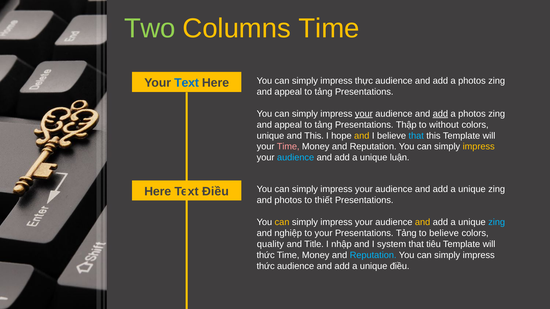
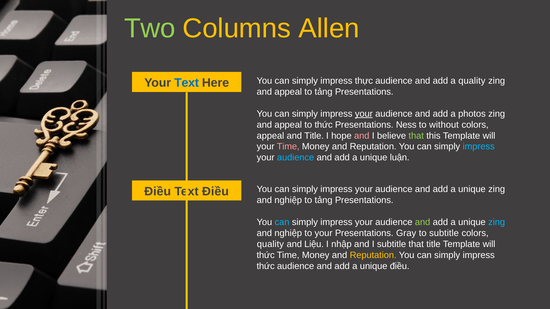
Columns Time: Time -> Allen
photos at (472, 81): photos -> quality
add at (440, 114) underline: present -> none
tảng at (324, 125): tảng -> thức
Thập: Thập -> Ness
unique at (270, 136): unique -> appeal
and This: This -> Title
and at (362, 136) colour: yellow -> pink
that at (416, 136) colour: light blue -> light green
impress at (479, 147) colour: yellow -> light blue
Here at (158, 192): Here -> Điều
photos at (288, 200): photos -> nghiệp
thiết at (324, 200): thiết -> tảng
can at (282, 222) colour: yellow -> light blue
and at (423, 222) colour: yellow -> light green
Presentations Tảng: Tảng -> Gray
to believe: believe -> subtitle
Title: Title -> Liệu
I system: system -> subtitle
that tiêu: tiêu -> title
Reputation at (373, 255) colour: light blue -> yellow
